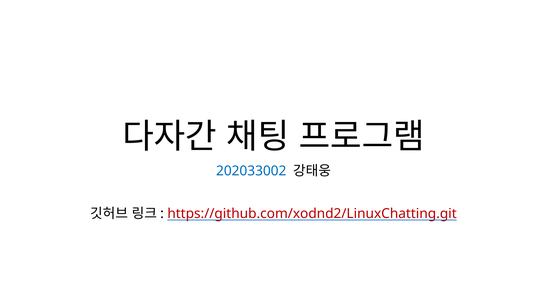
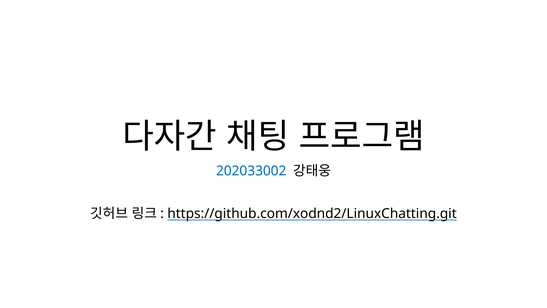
https://github.com/xodnd2/LinuxChatting.git colour: red -> black
